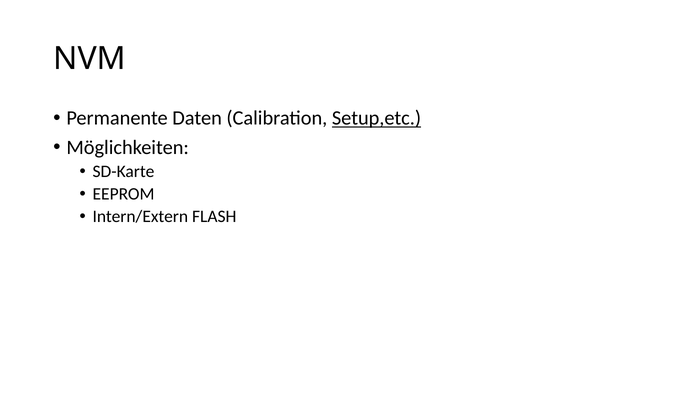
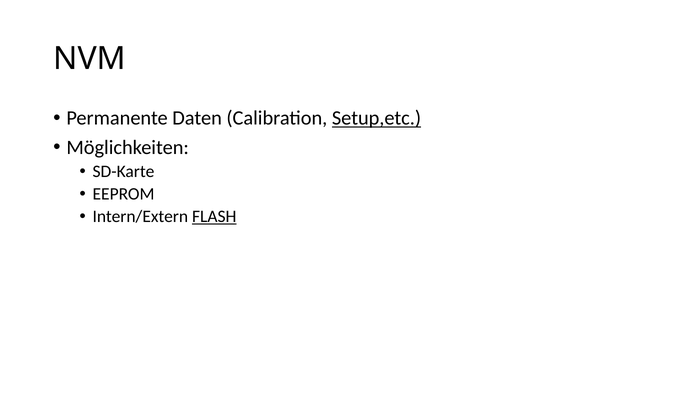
FLASH underline: none -> present
